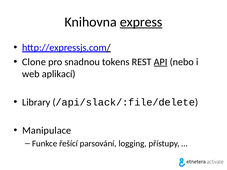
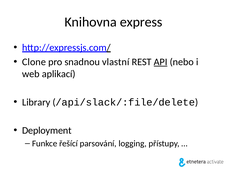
express underline: present -> none
tokens: tokens -> vlastní
Manipulace: Manipulace -> Deployment
